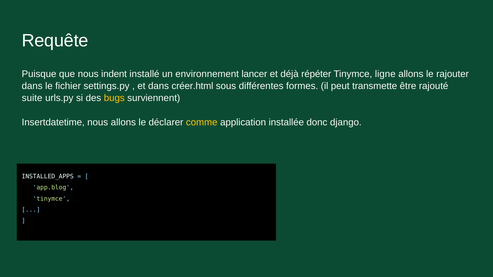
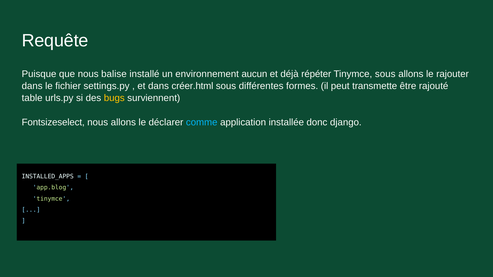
indent: indent -> balise
lancer: lancer -> aucun
Tinymce ligne: ligne -> sous
suite: suite -> table
Insertdatetime: Insertdatetime -> Fontsizeselect
comme colour: yellow -> light blue
